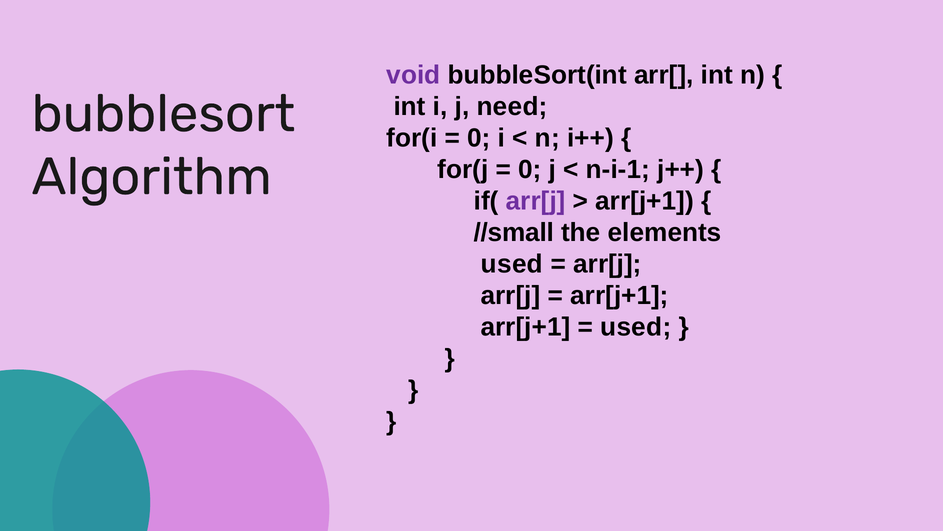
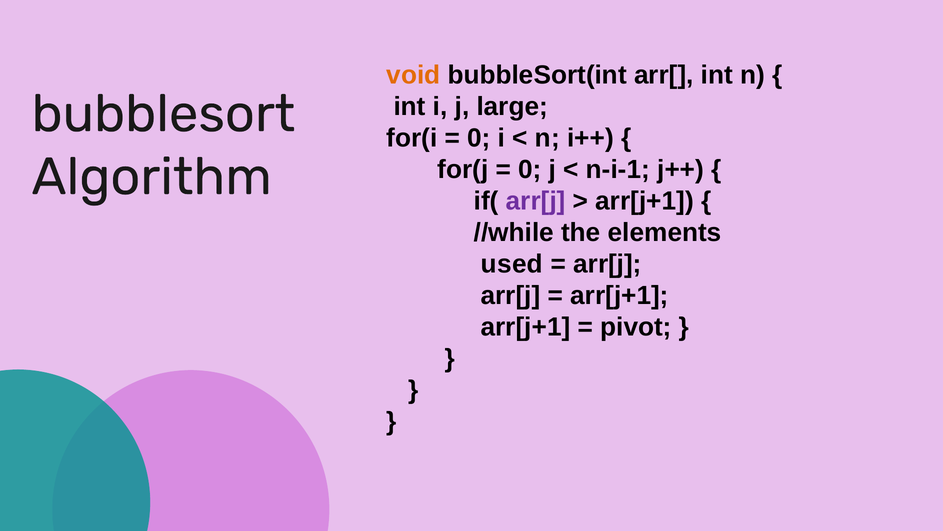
void colour: purple -> orange
need: need -> large
//small: //small -> //while
used at (636, 327): used -> pivot
